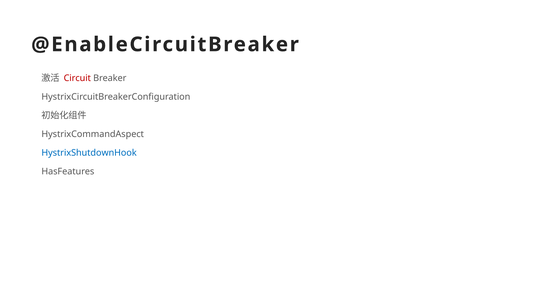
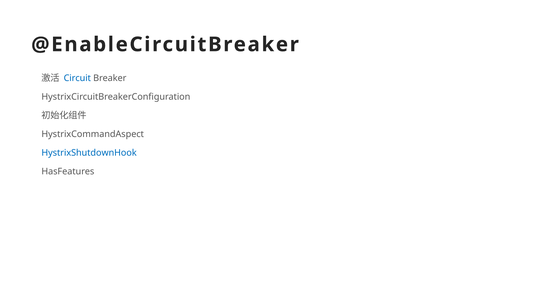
Circuit colour: red -> blue
